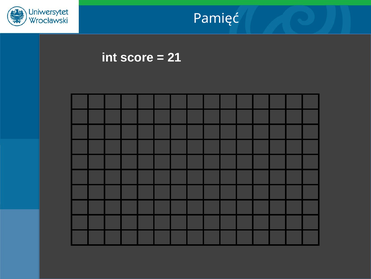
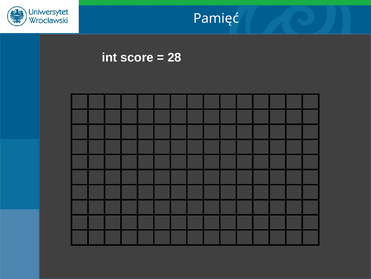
21: 21 -> 28
